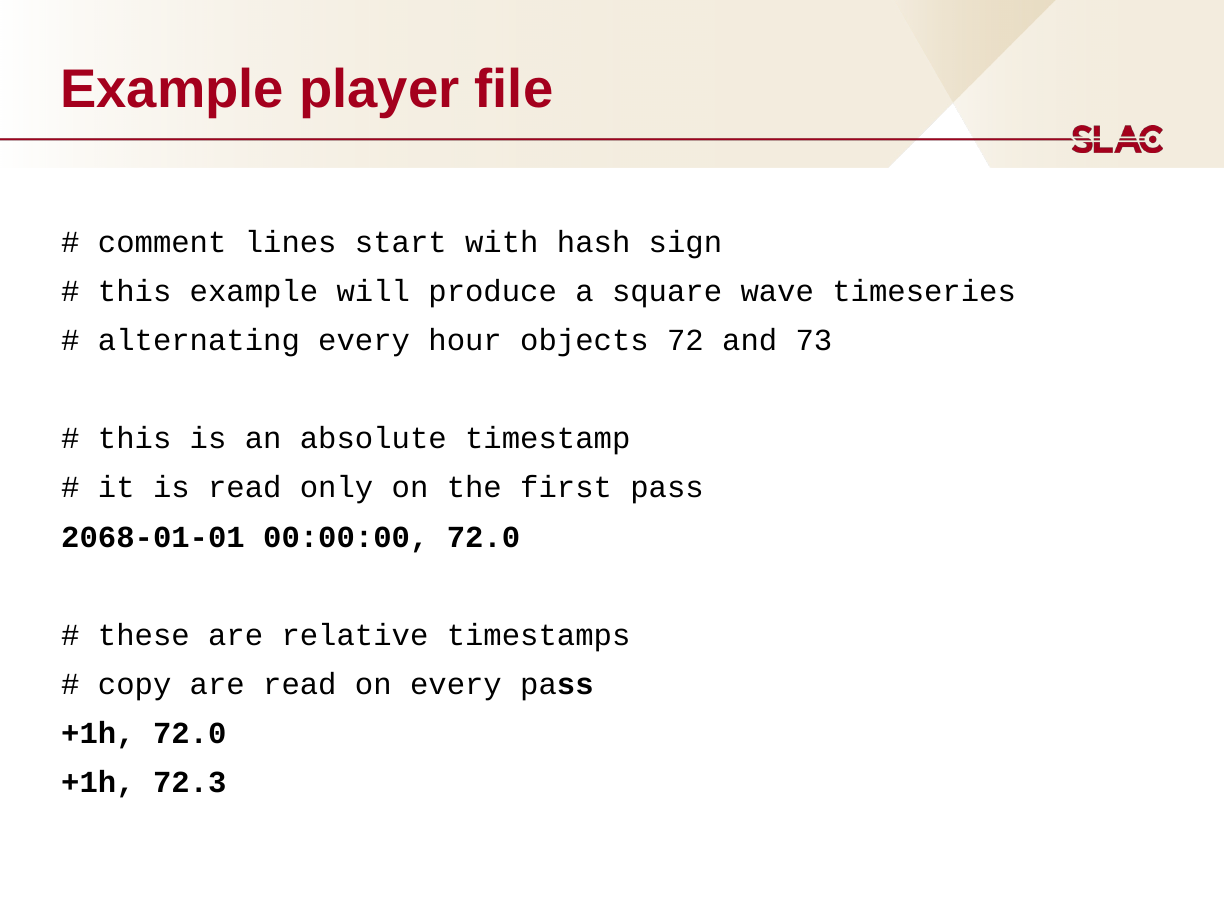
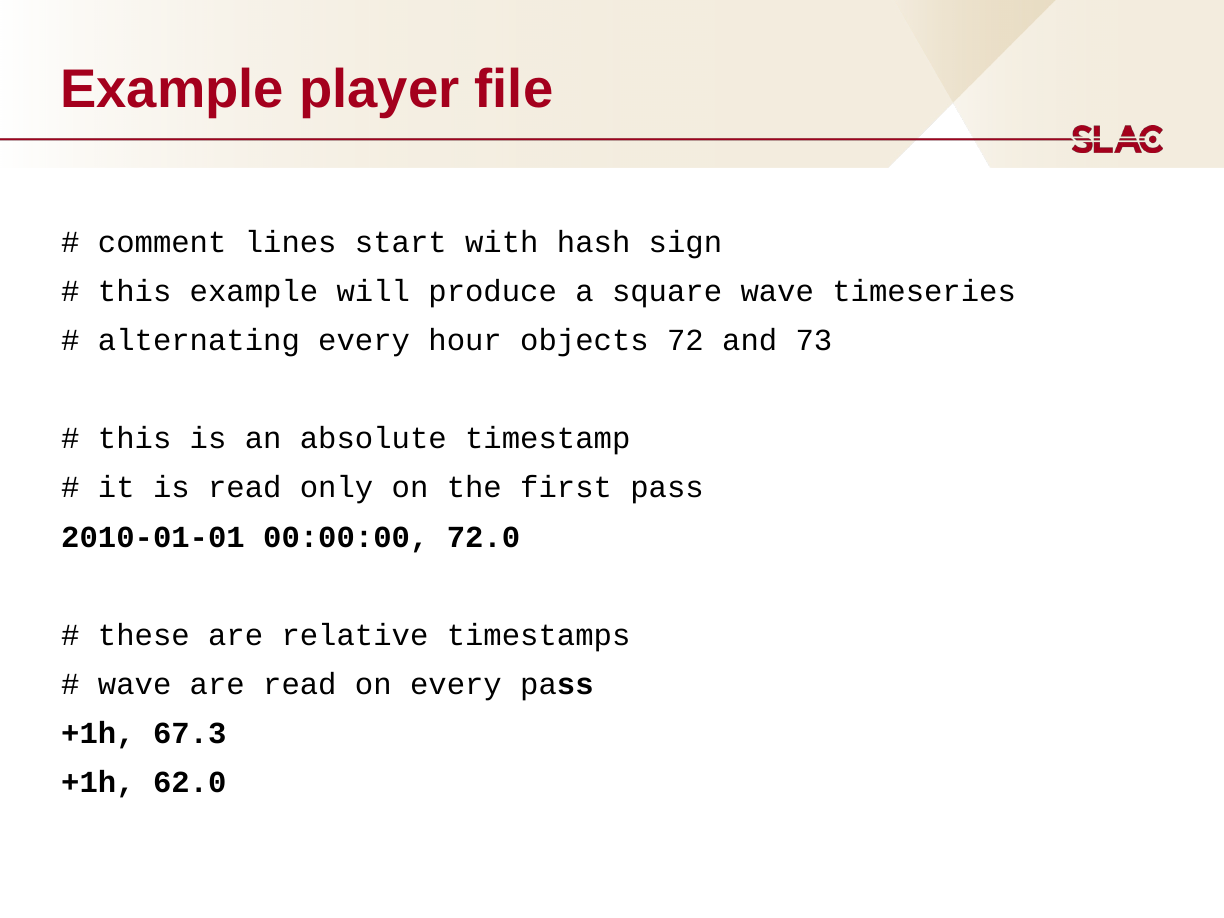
2068-01-01: 2068-01-01 -> 2010-01-01
copy at (135, 684): copy -> wave
+1h 72.0: 72.0 -> 67.3
72.3: 72.3 -> 62.0
